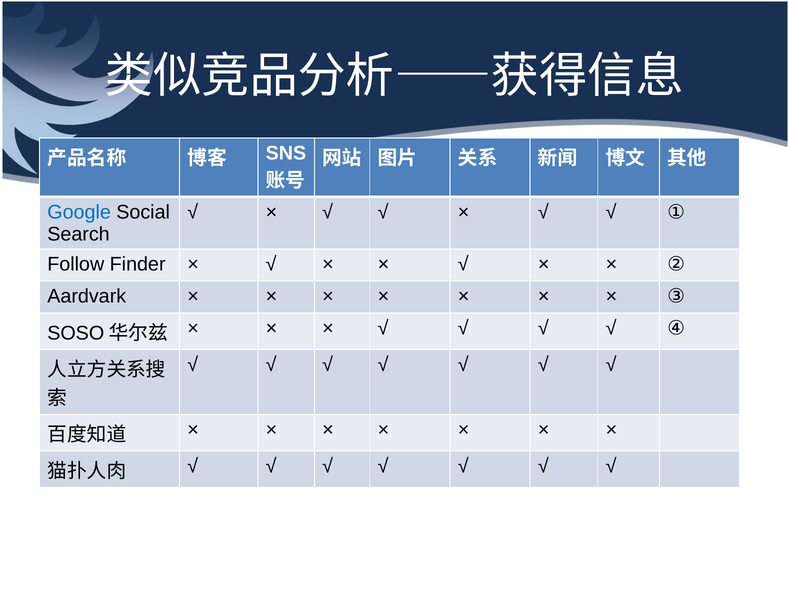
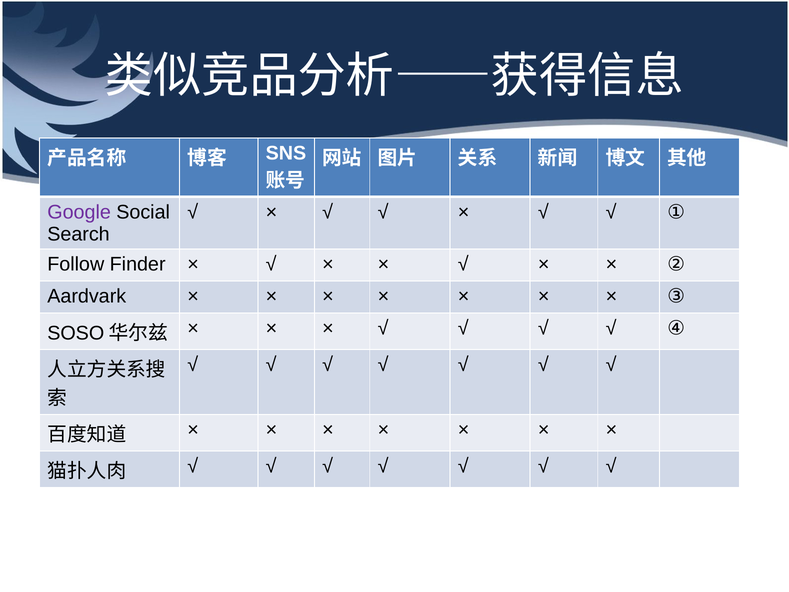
Google colour: blue -> purple
